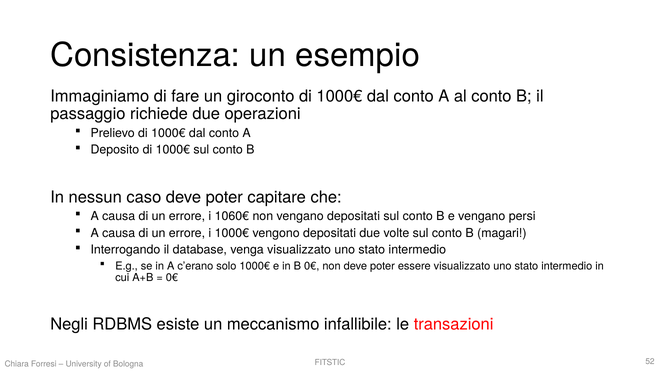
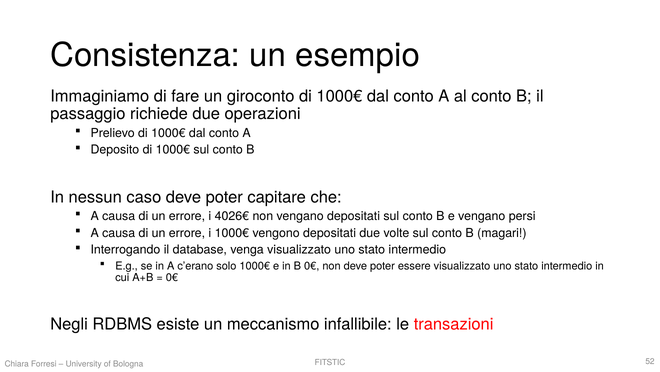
1060€: 1060€ -> 4026€
